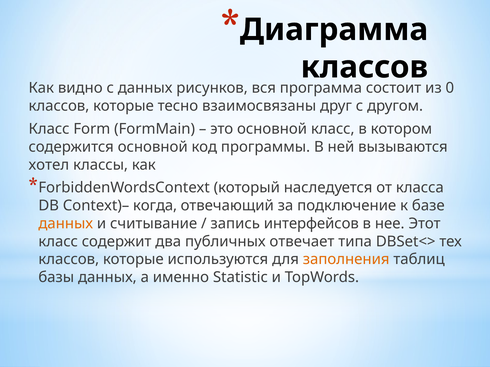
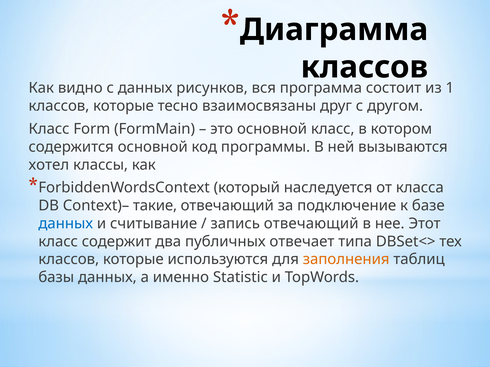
0: 0 -> 1
когда: когда -> такие
данных at (66, 224) colour: orange -> blue
запись интерфейсов: интерфейсов -> отвечающий
